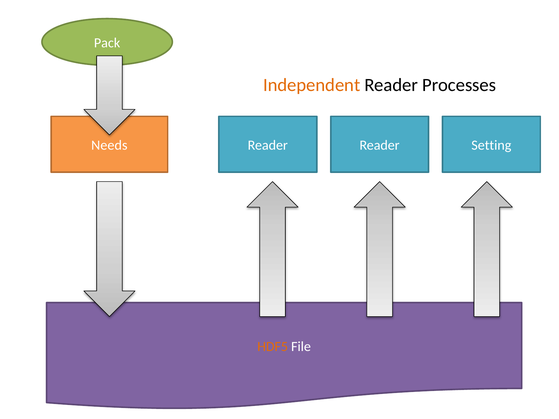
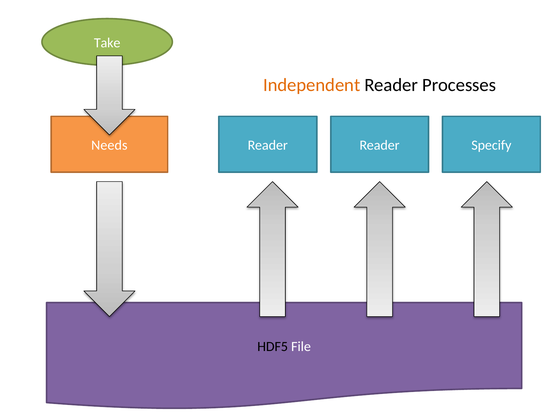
Pack: Pack -> Take
Setting: Setting -> Specify
HDF5 colour: orange -> black
